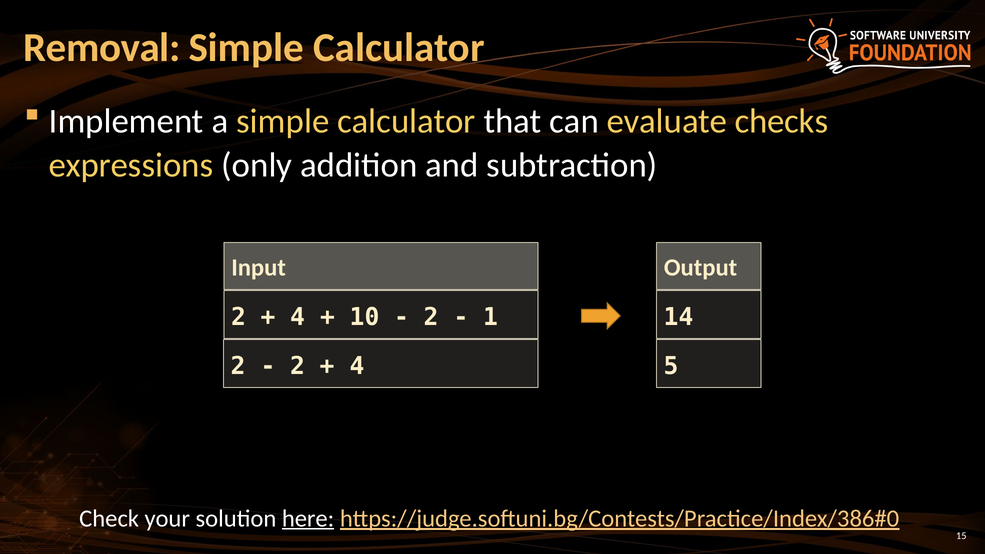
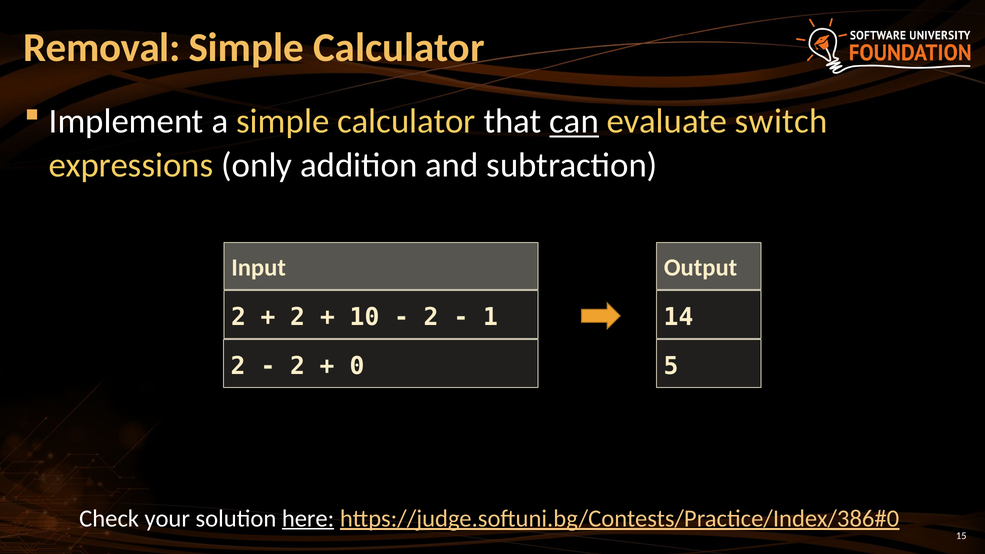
can underline: none -> present
checks: checks -> switch
4 at (298, 317): 4 -> 2
4 at (357, 366): 4 -> 0
